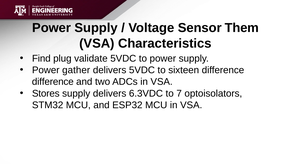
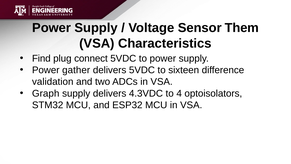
validate: validate -> connect
difference at (53, 82): difference -> validation
Stores: Stores -> Graph
6.3VDC: 6.3VDC -> 4.3VDC
7: 7 -> 4
